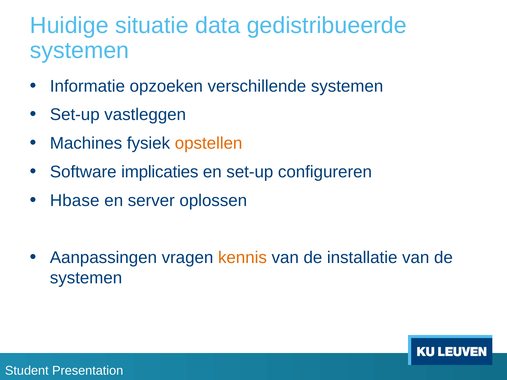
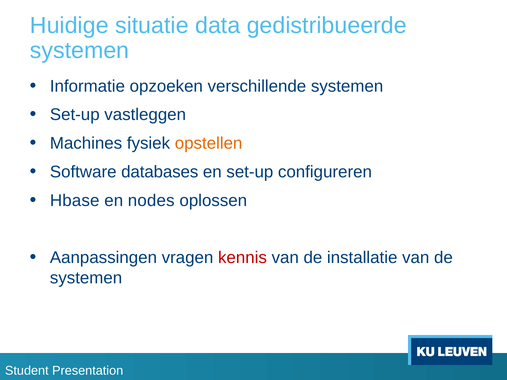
implicaties: implicaties -> databases
server: server -> nodes
kennis colour: orange -> red
